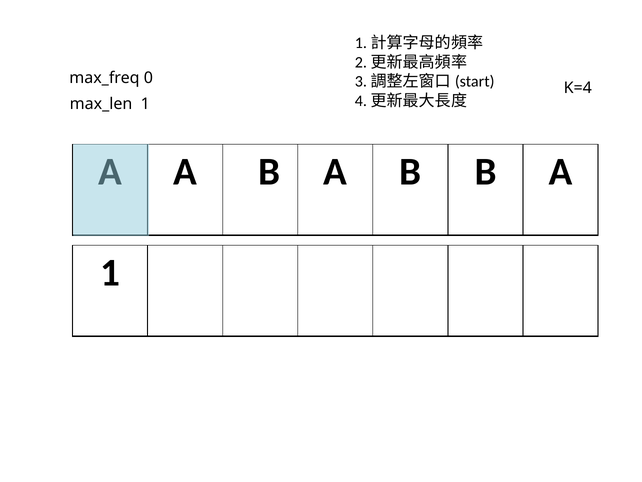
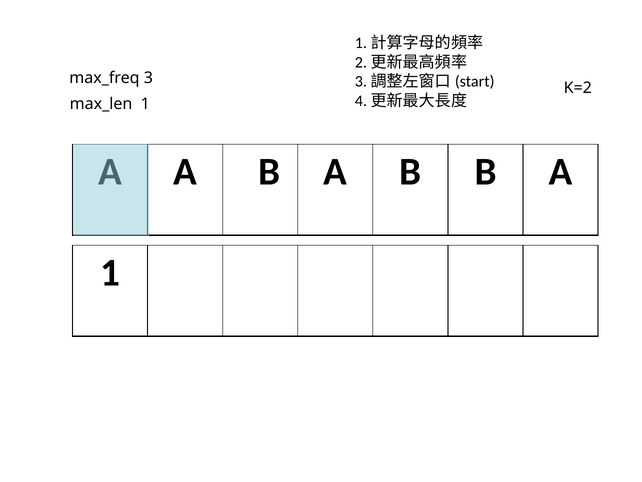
0: 0 -> 3
K=4: K=4 -> K=2
